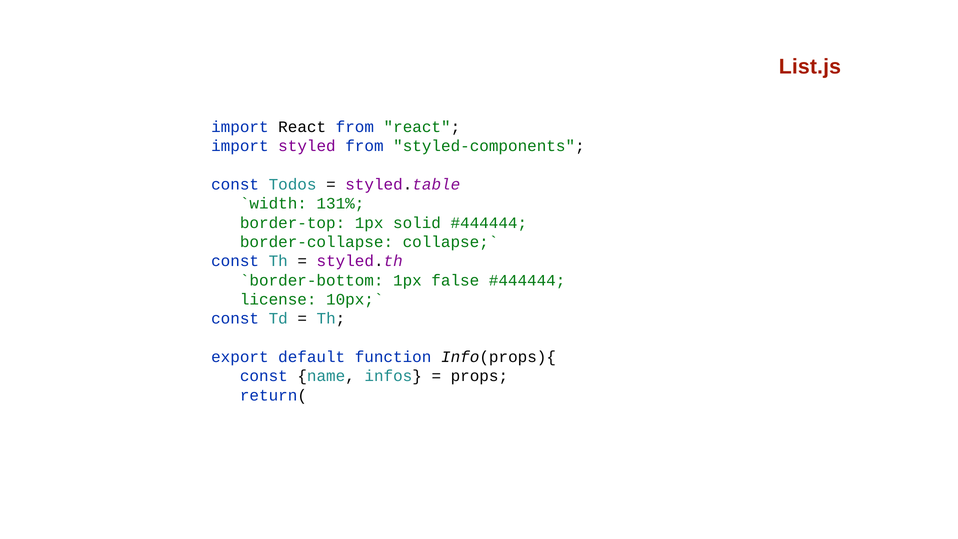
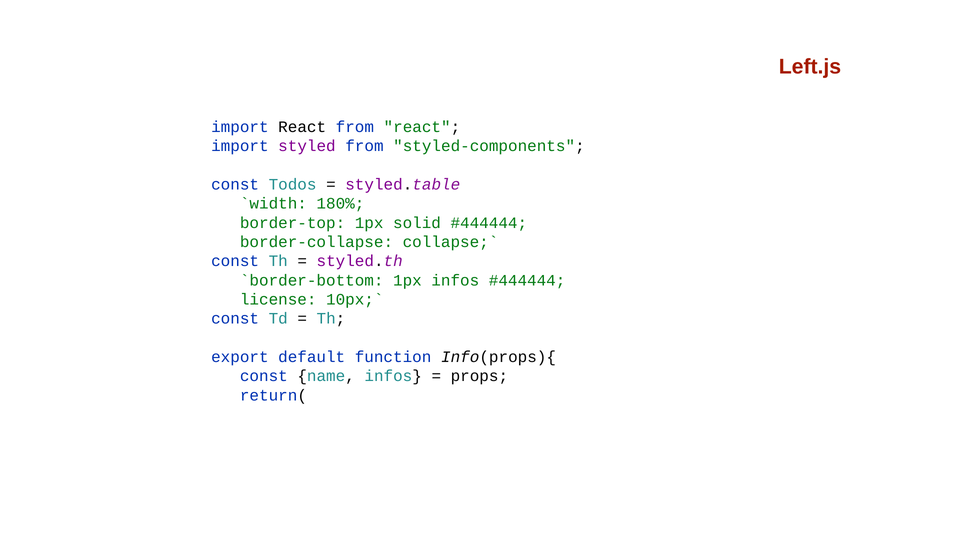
List.js: List.js -> Left.js
131%: 131% -> 180%
1px false: false -> infos
